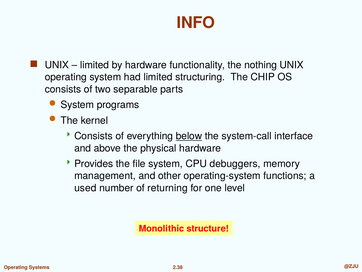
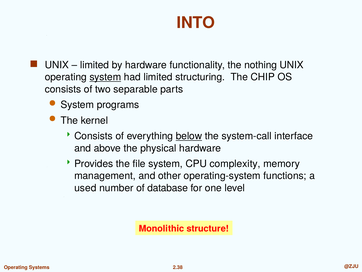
INFO: INFO -> INTO
system at (105, 77) underline: none -> present
debuggers: debuggers -> complexity
returning: returning -> database
